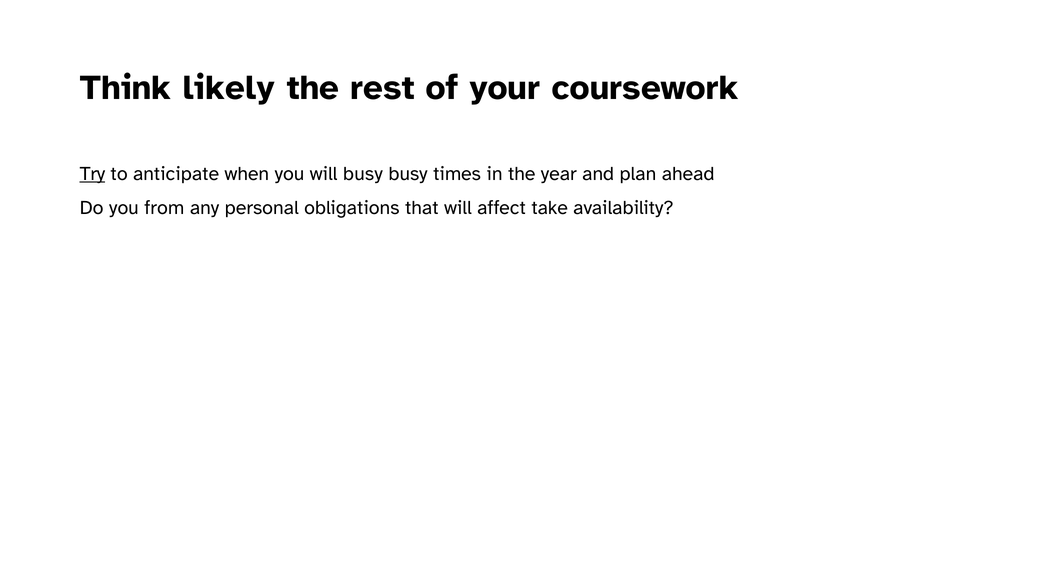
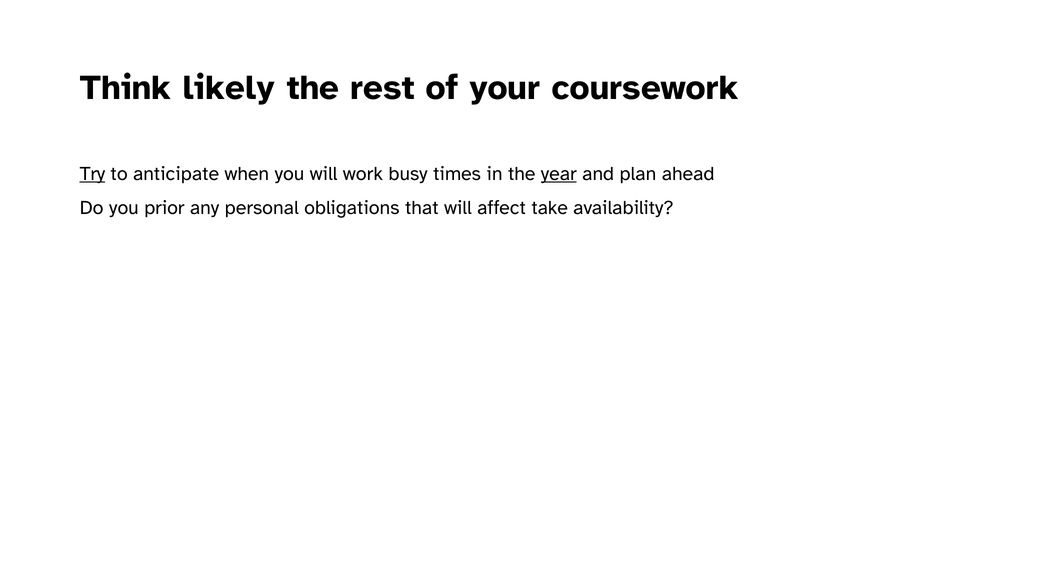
will busy: busy -> work
year underline: none -> present
from: from -> prior
